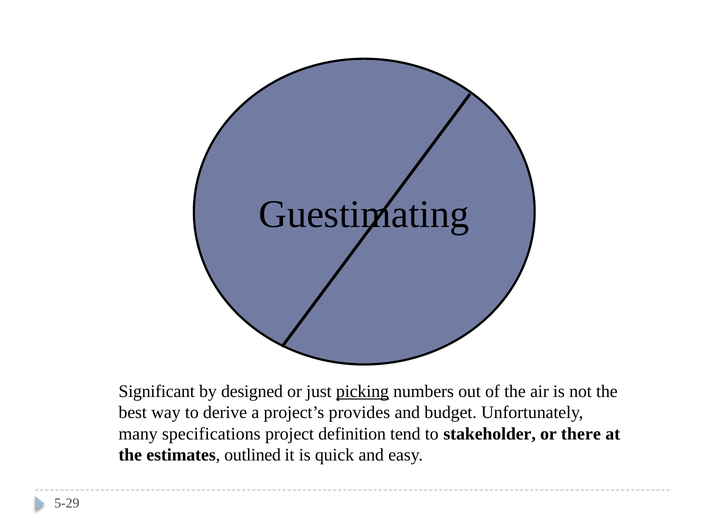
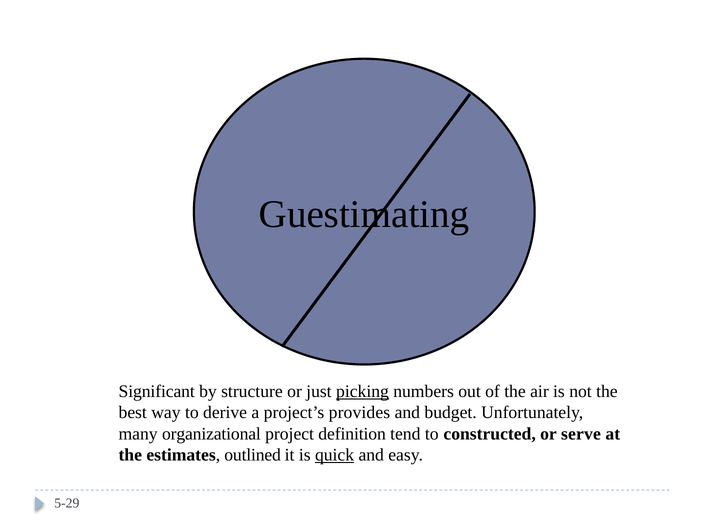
designed: designed -> structure
specifications: specifications -> organizational
stakeholder: stakeholder -> constructed
there: there -> serve
quick underline: none -> present
